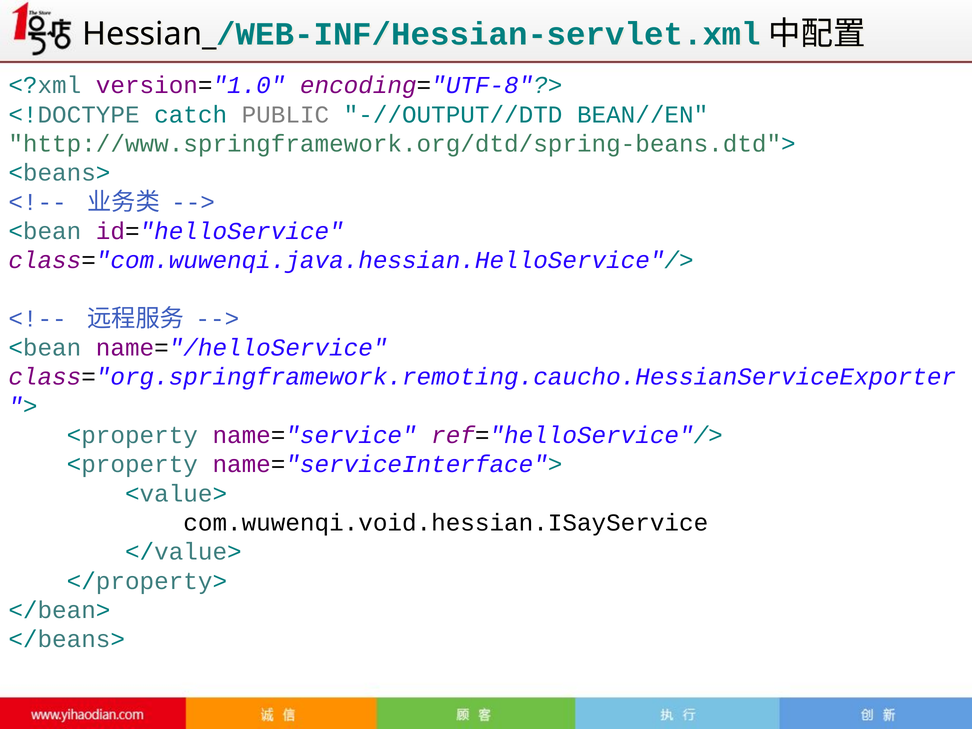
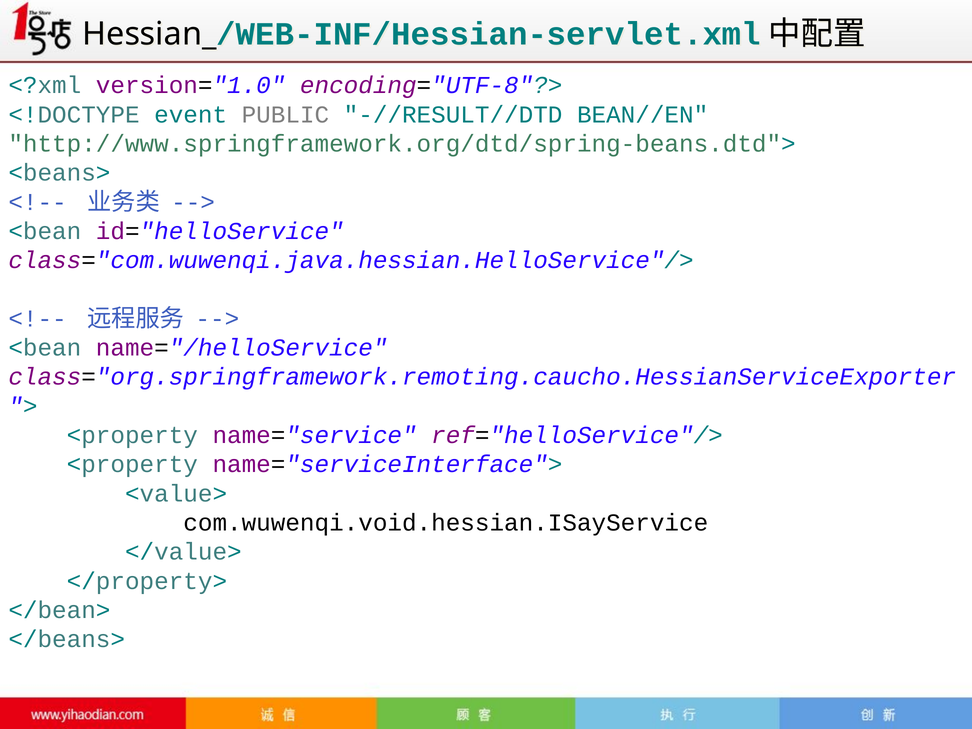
catch: catch -> event
-//OUTPUT//DTD: -//OUTPUT//DTD -> -//RESULT//DTD
